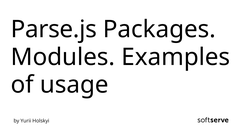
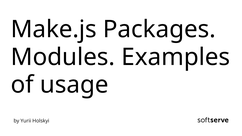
Parse.js: Parse.js -> Make.js
